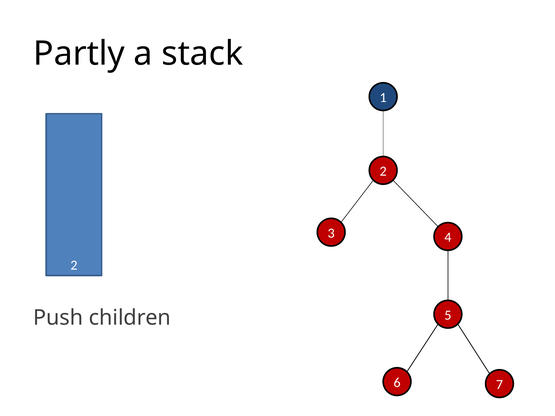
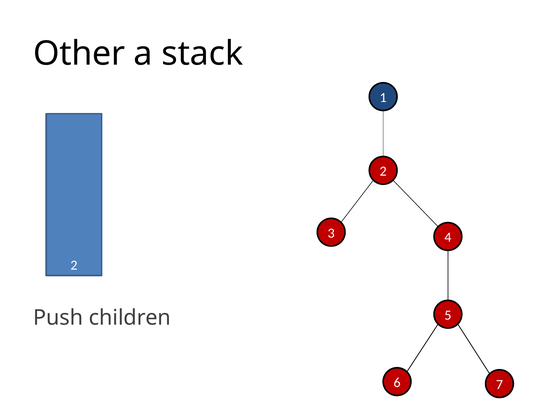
Partly: Partly -> Other
